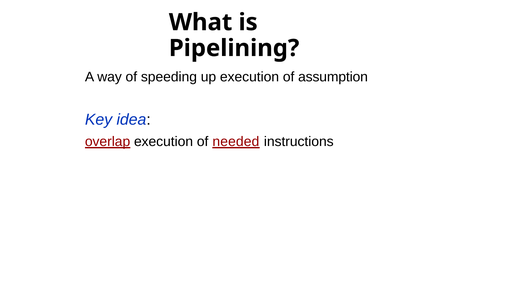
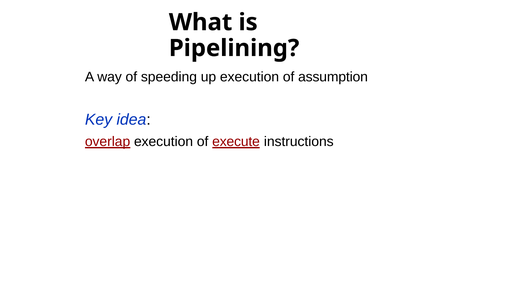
needed: needed -> execute
